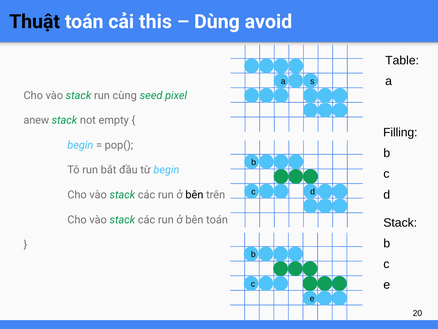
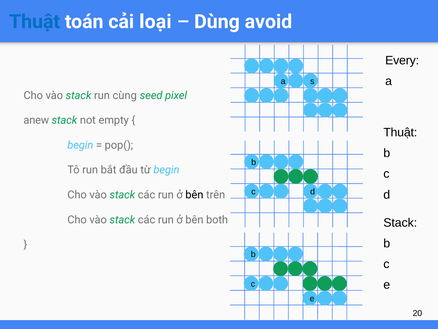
Thuật at (35, 22) colour: black -> blue
this: this -> loại
Table: Table -> Every
Filling at (400, 132): Filling -> Thuật
bên toán: toán -> both
